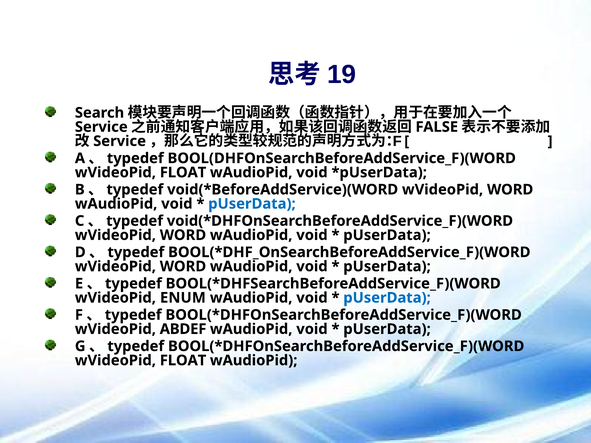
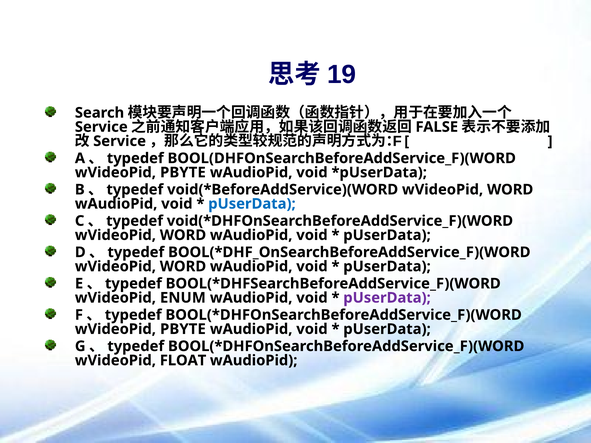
FLOAT at (183, 173): FLOAT -> PBYTE
pUserData at (387, 298) colour: blue -> purple
ABDEF at (183, 329): ABDEF -> PBYTE
